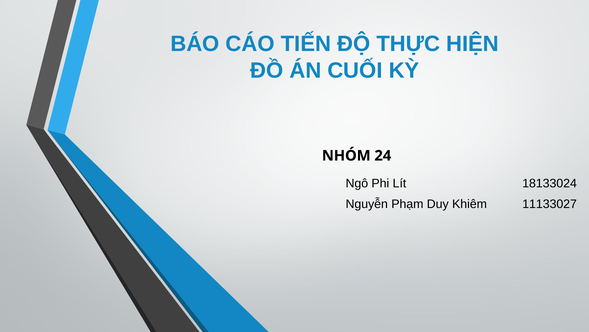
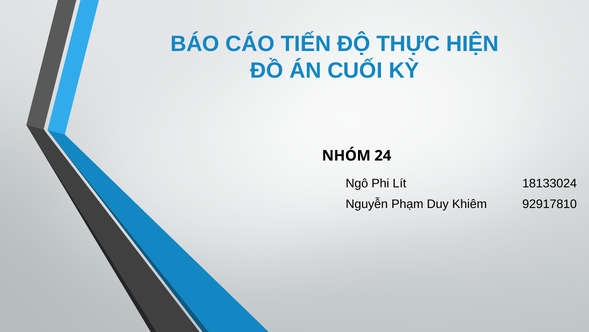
11133027: 11133027 -> 92917810
